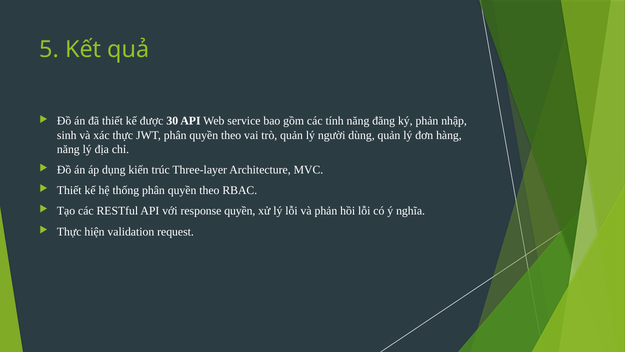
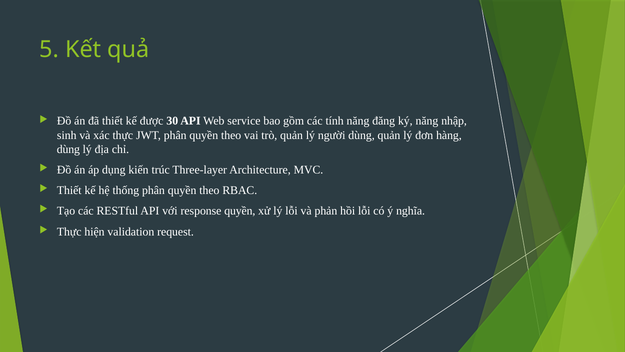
ký phản: phản -> năng
năng at (68, 149): năng -> dùng
